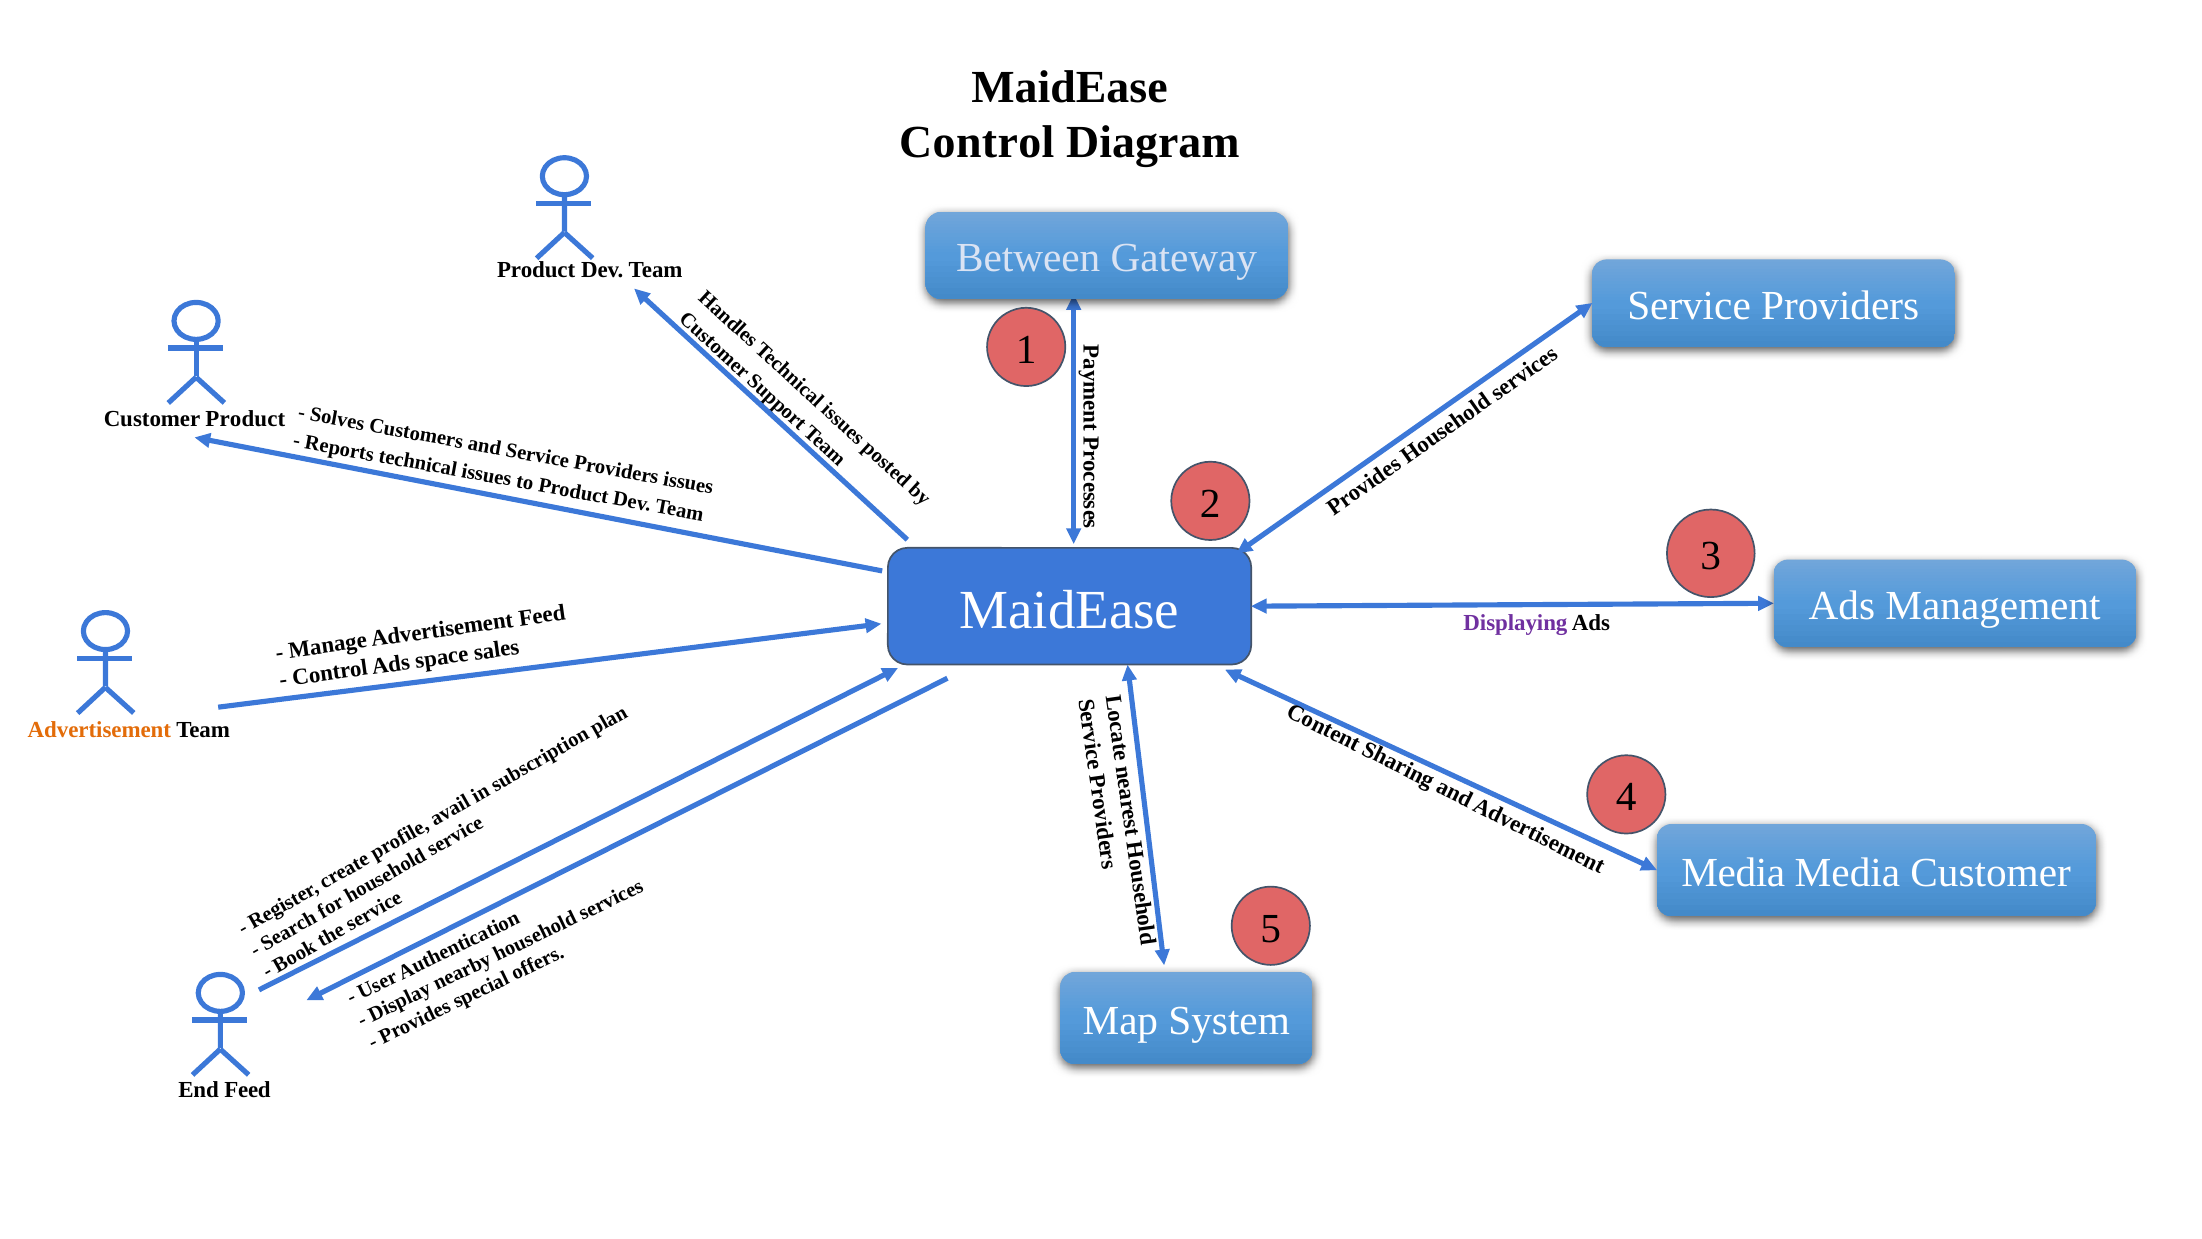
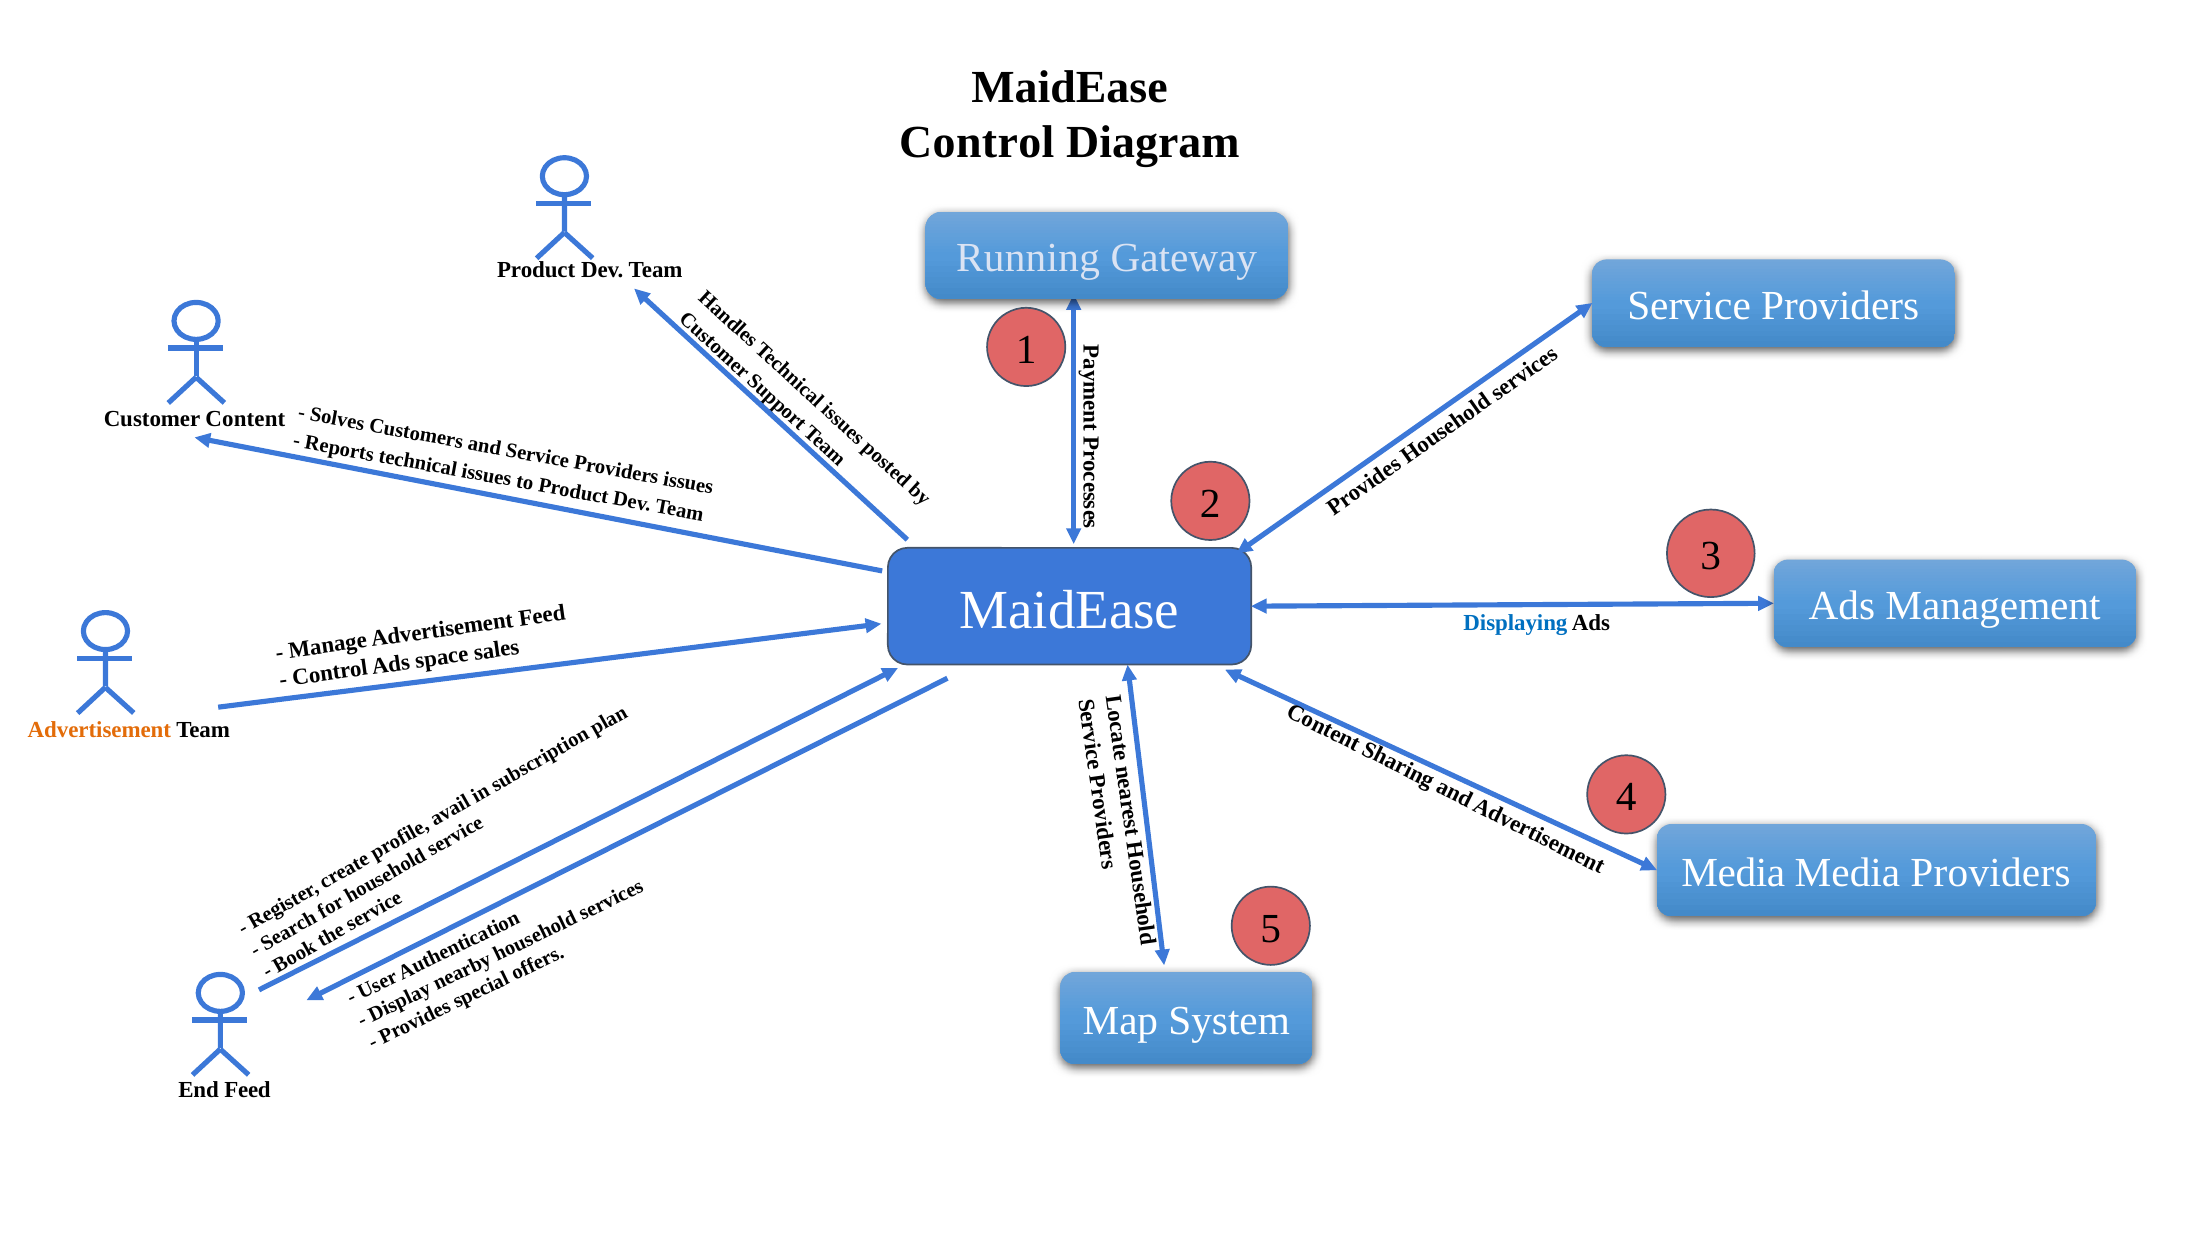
Between: Between -> Running
Customer Product: Product -> Content
Displaying colour: purple -> blue
Media Customer: Customer -> Providers
